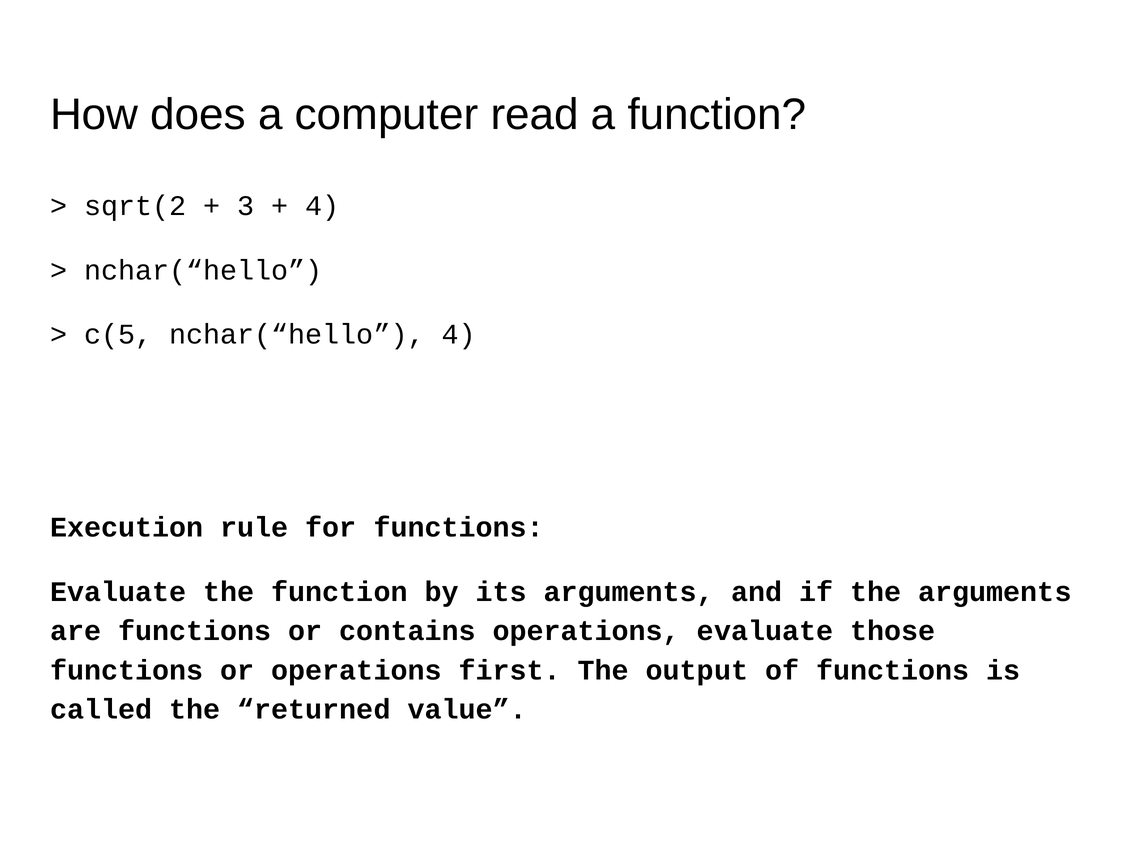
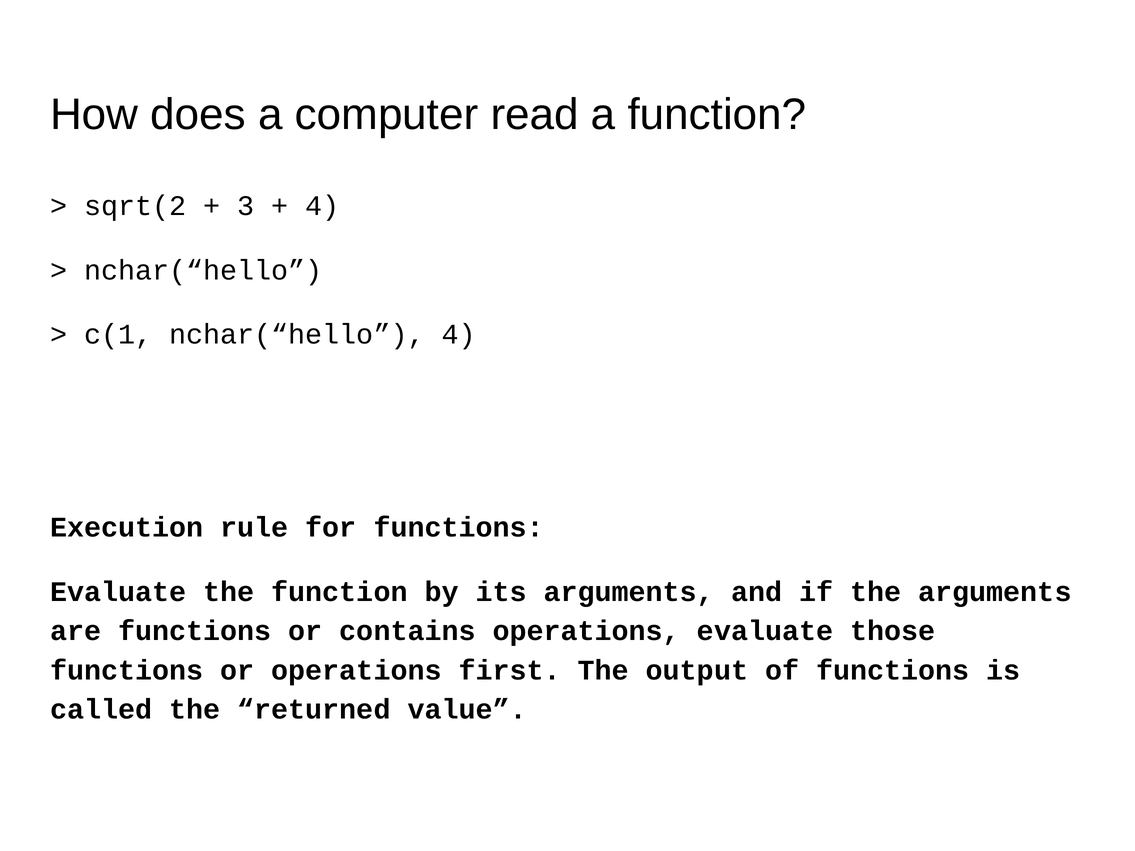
c(5: c(5 -> c(1
